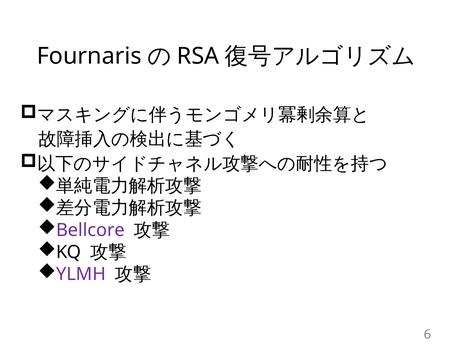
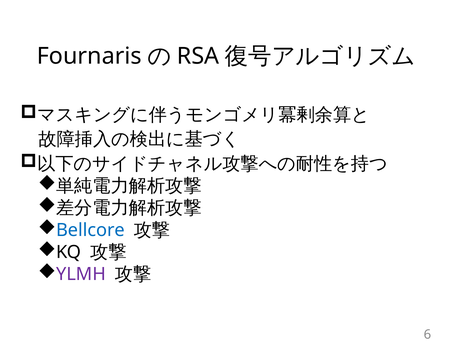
Bellcore colour: purple -> blue
